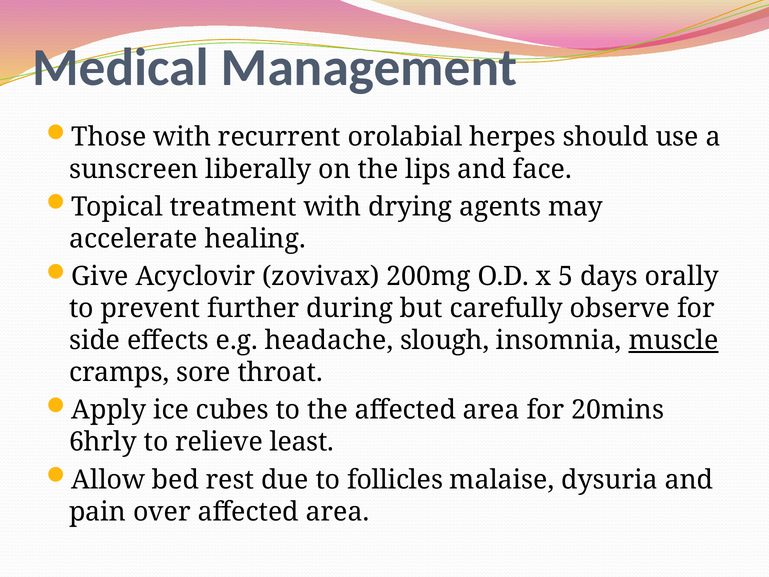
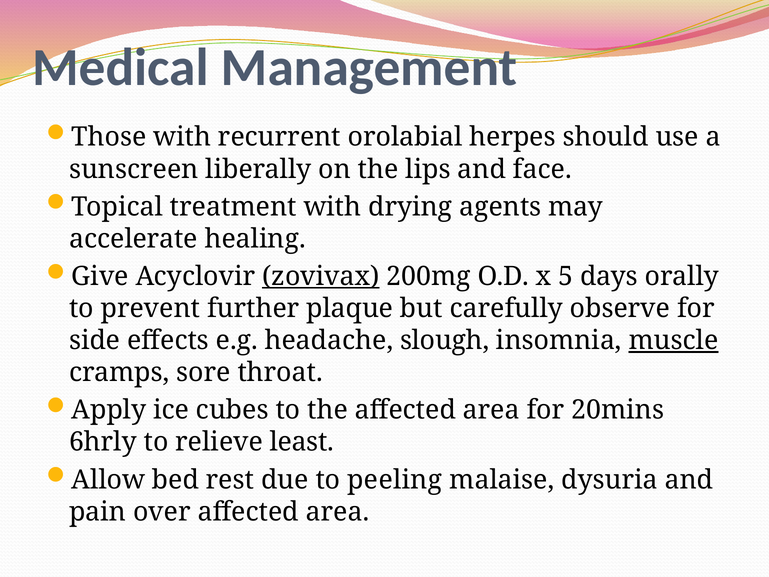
zovivax underline: none -> present
during: during -> plaque
follicles: follicles -> peeling
